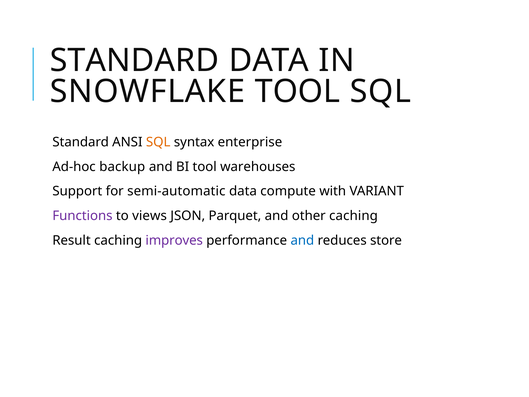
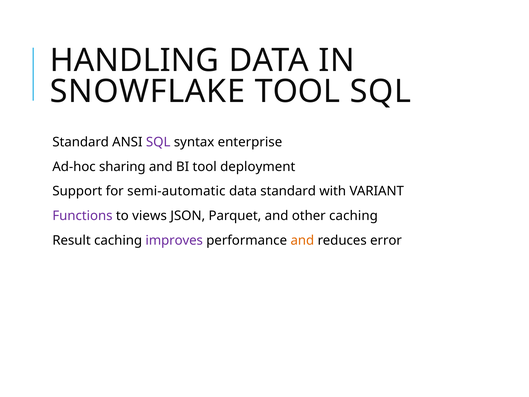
STANDARD at (134, 60): STANDARD -> HANDLING
SQL at (158, 142) colour: orange -> purple
backup: backup -> sharing
warehouses: warehouses -> deployment
data compute: compute -> standard
and at (302, 240) colour: blue -> orange
store: store -> error
